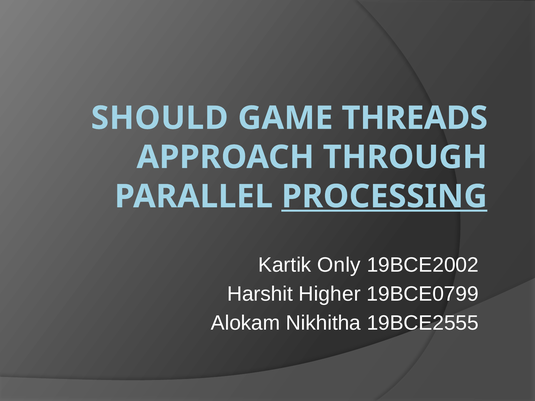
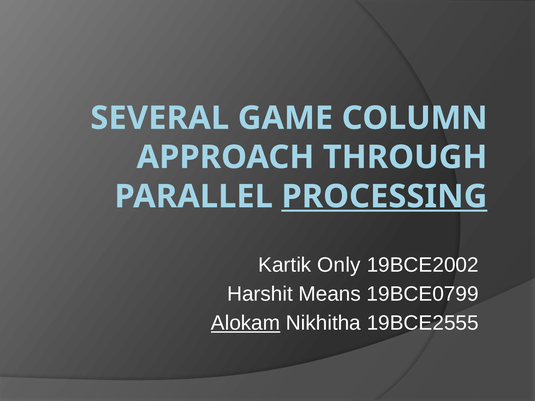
SHOULD: SHOULD -> SEVERAL
THREADS: THREADS -> COLUMN
Higher: Higher -> Means
Alokam underline: none -> present
